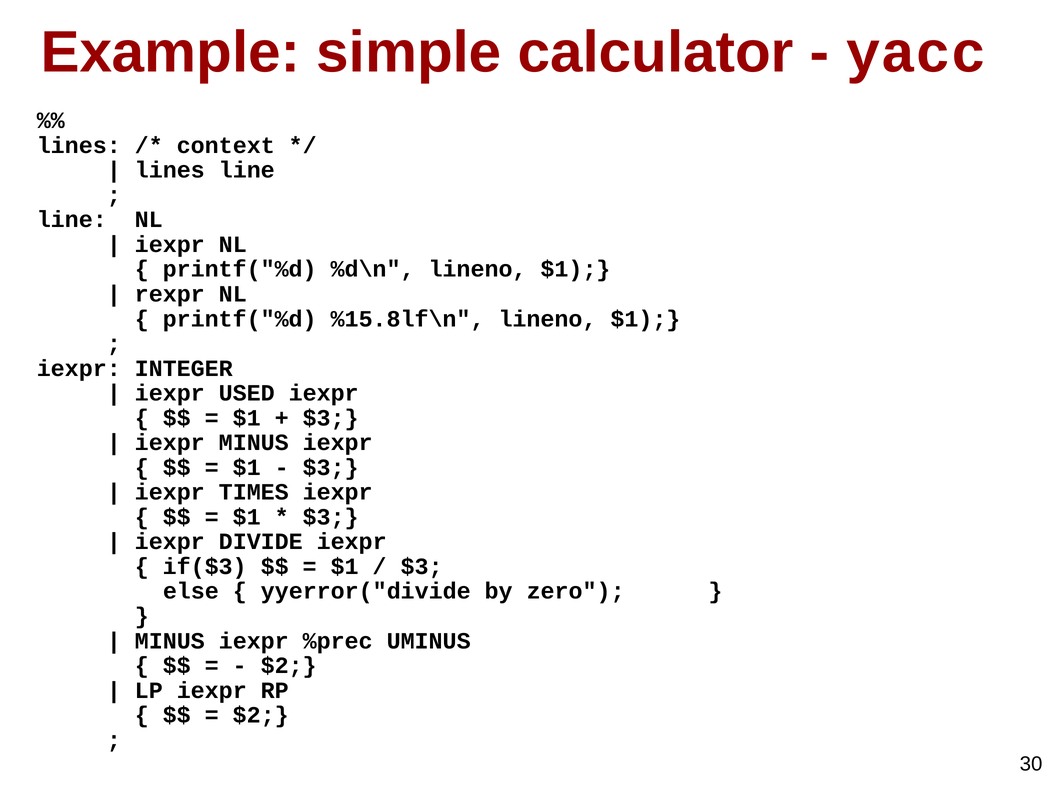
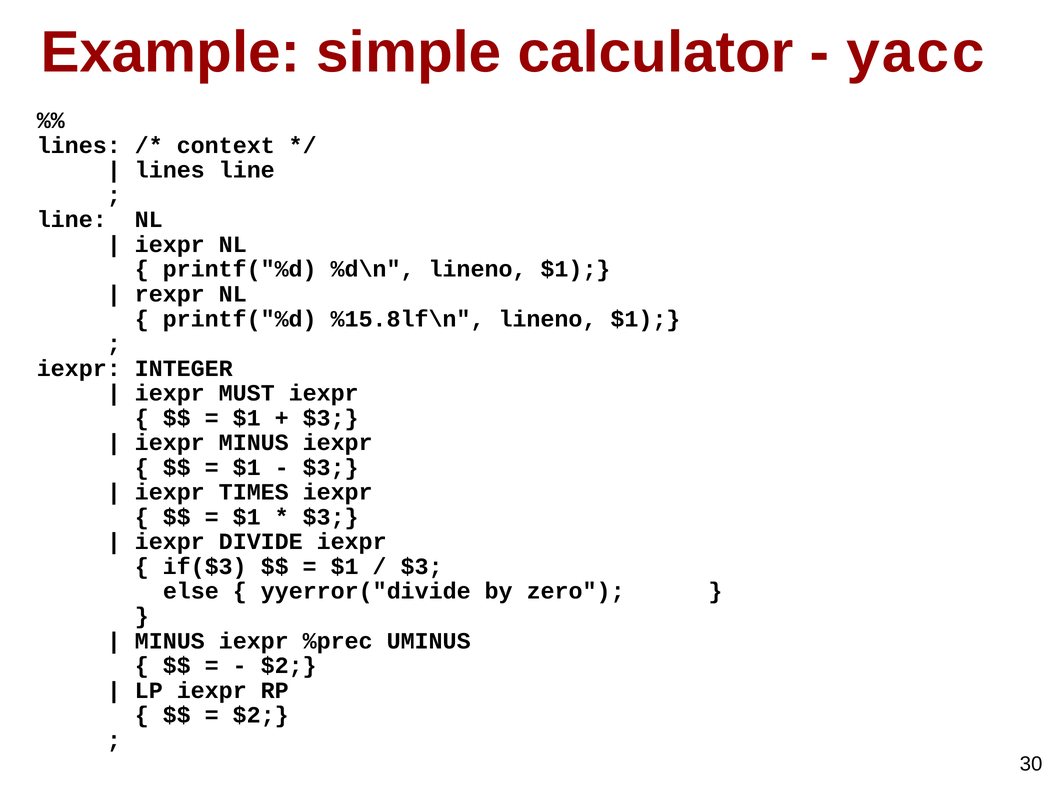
USED: USED -> MUST
